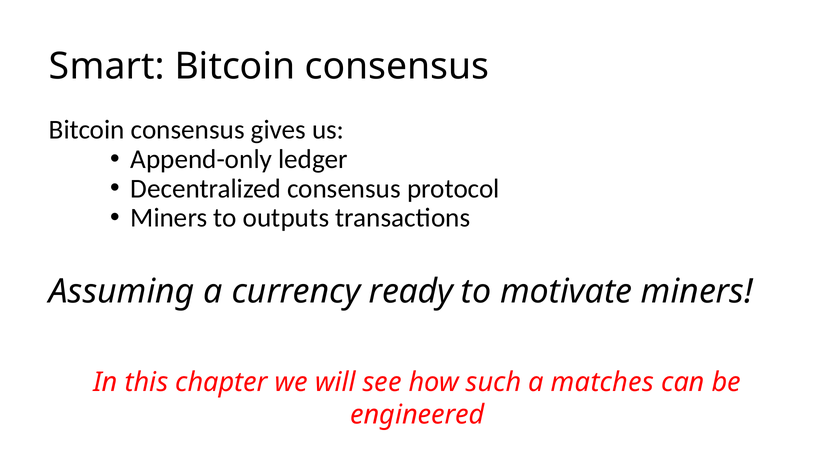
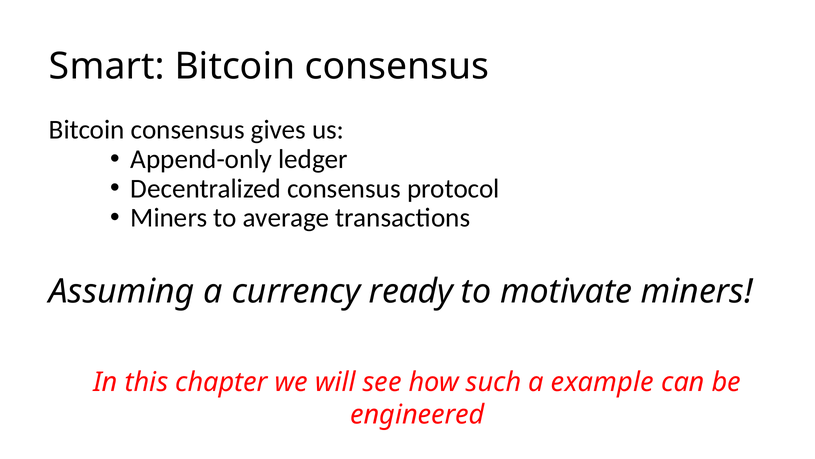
outputs: outputs -> average
matches: matches -> example
